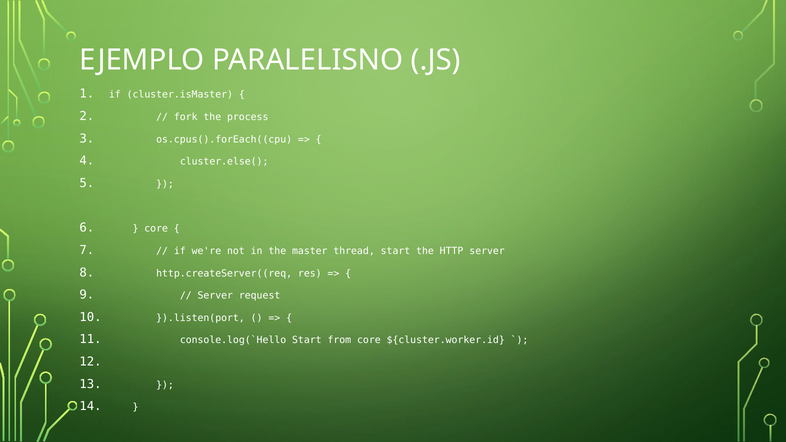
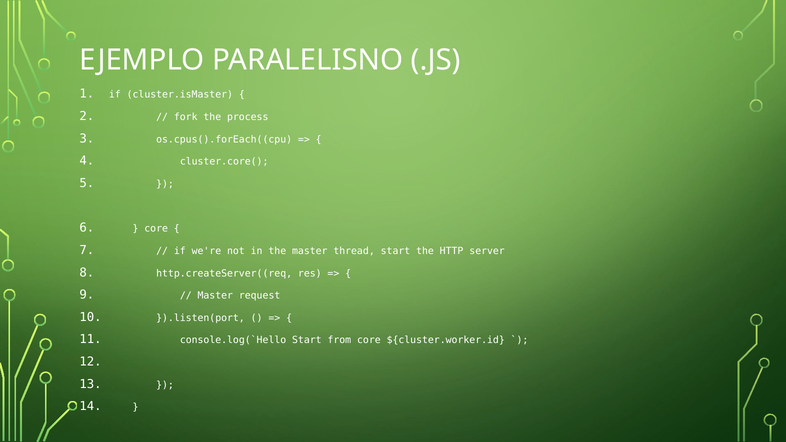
cluster.else(: cluster.else( -> cluster.core(
Server at (215, 296): Server -> Master
